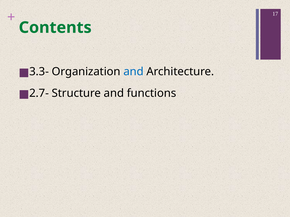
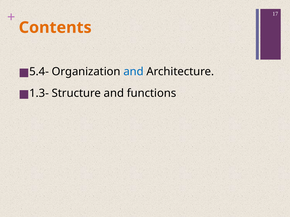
Contents colour: green -> orange
3.3-: 3.3- -> 5.4-
2.7-: 2.7- -> 1.3-
